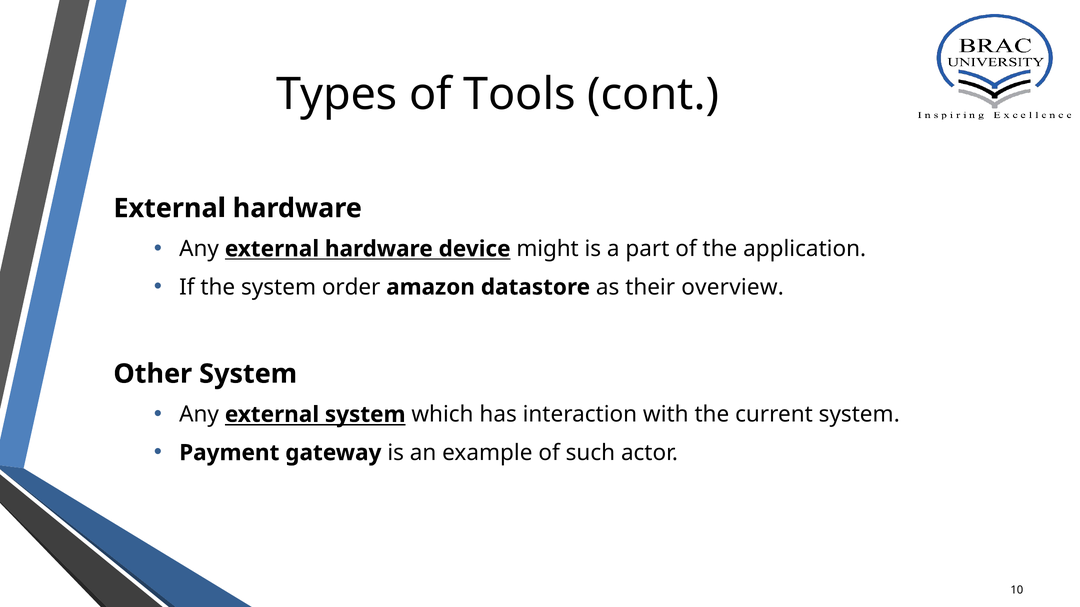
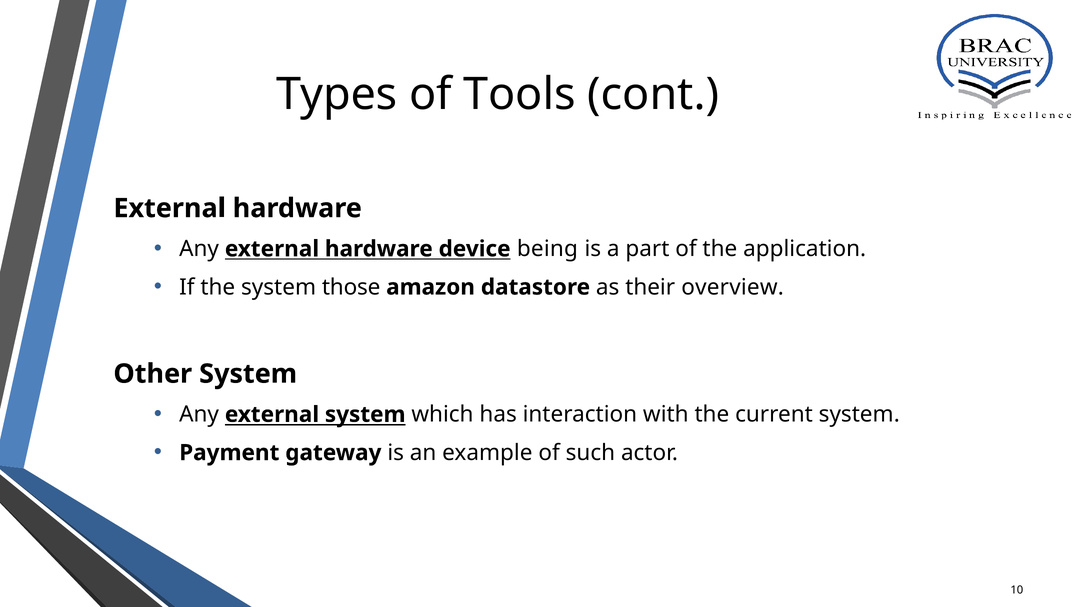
might: might -> being
order: order -> those
